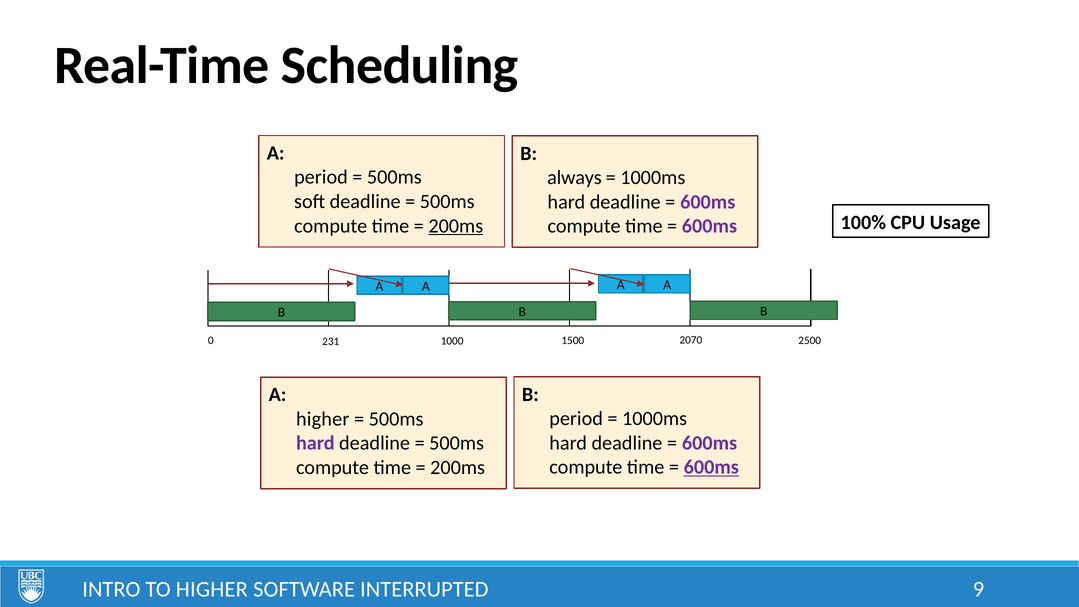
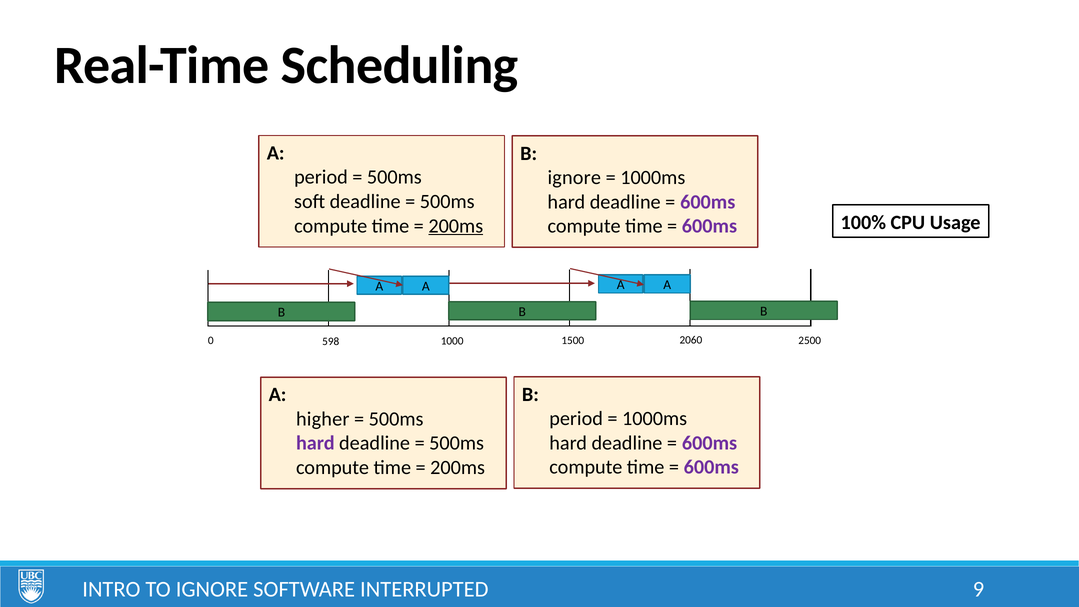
always at (574, 178): always -> ignore
231: 231 -> 598
2070: 2070 -> 2060
600ms at (711, 467) underline: present -> none
TO HIGHER: HIGHER -> IGNORE
